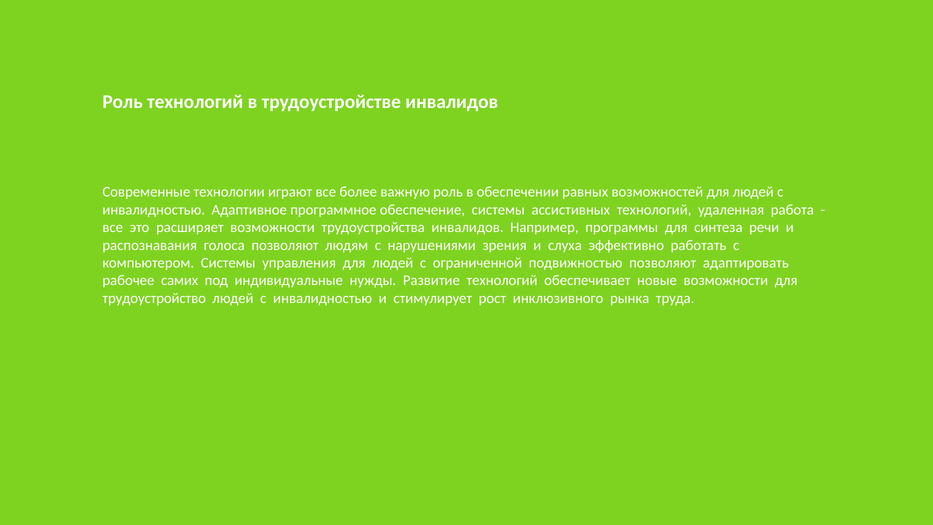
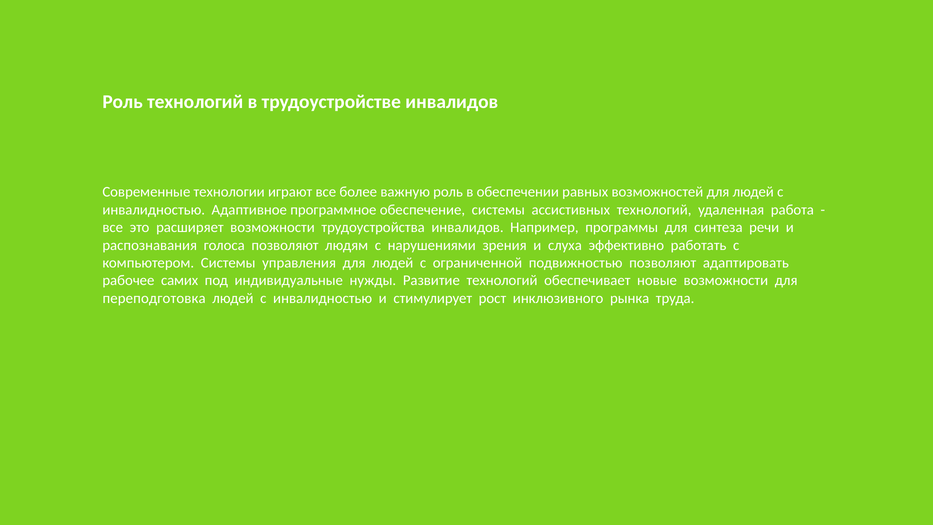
трудоустройство: трудоустройство -> переподготовка
